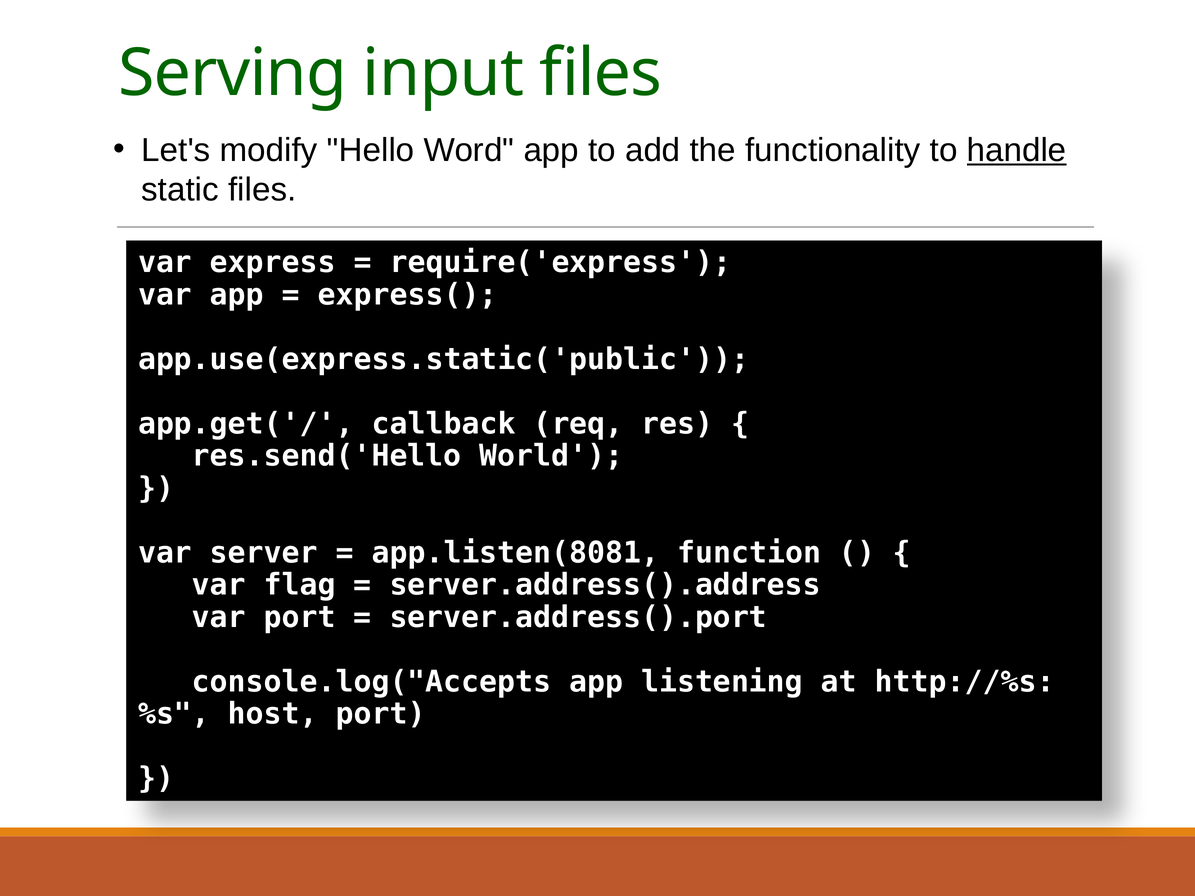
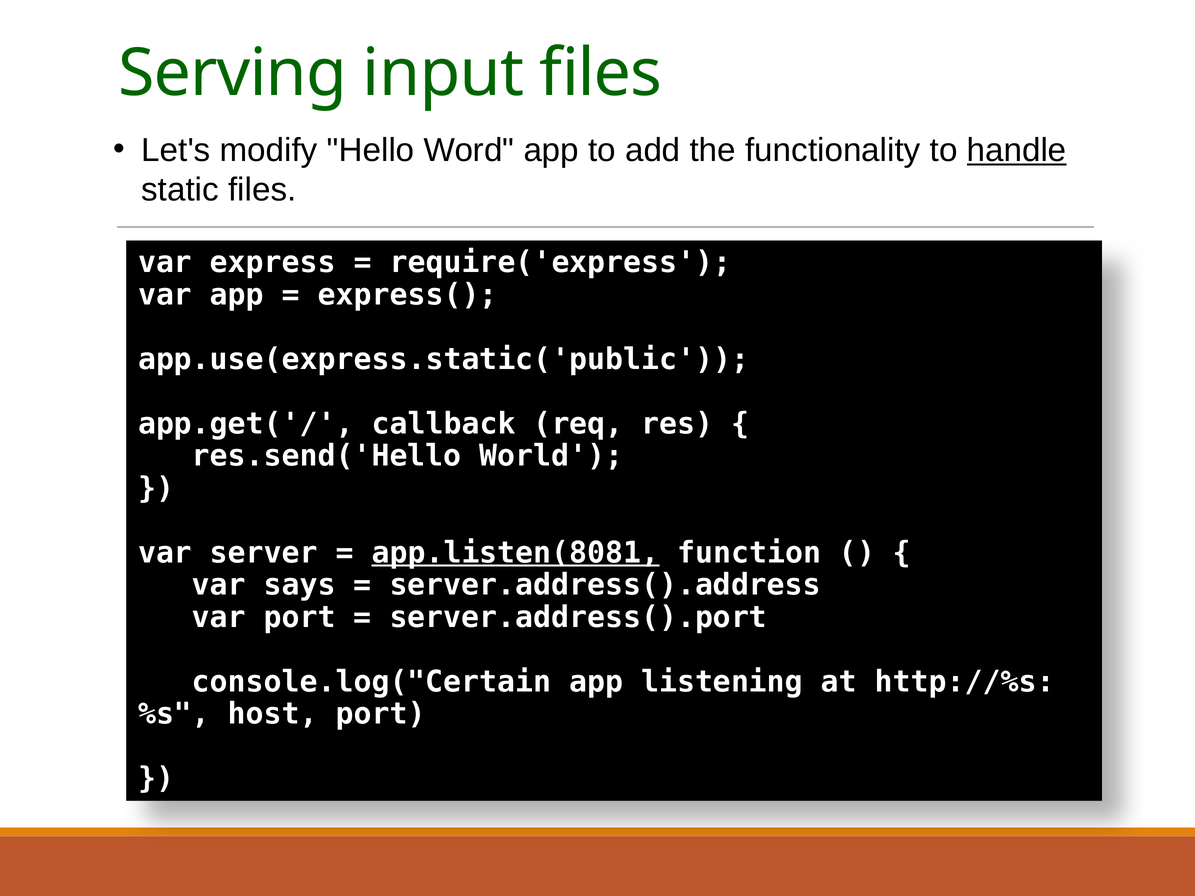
app.listen(8081 underline: none -> present
flag: flag -> says
console.log("Accepts: console.log("Accepts -> console.log("Certain
